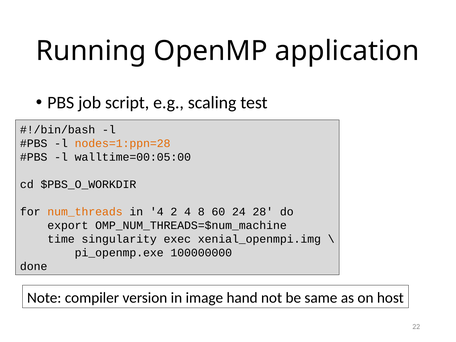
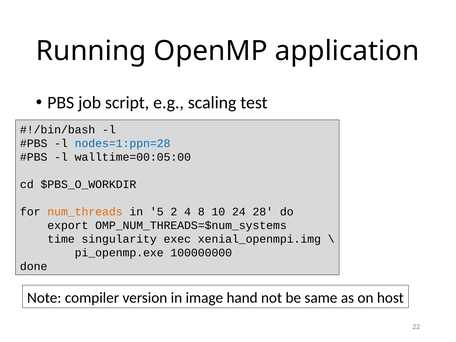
nodes=1:ppn=28 colour: orange -> blue
in 4: 4 -> 5
60: 60 -> 10
OMP_NUM_THREADS=$num_machine: OMP_NUM_THREADS=$num_machine -> OMP_NUM_THREADS=$num_systems
